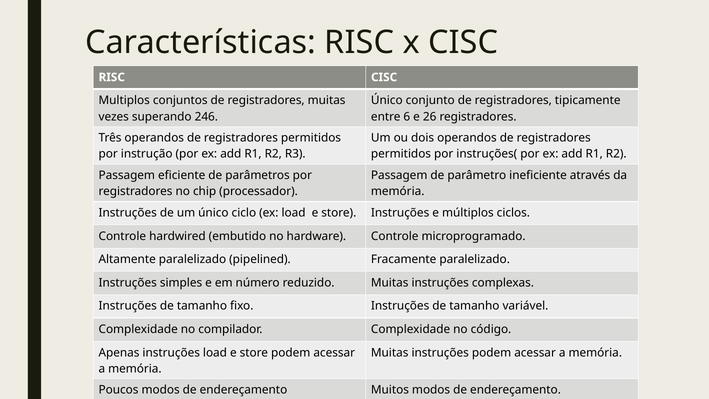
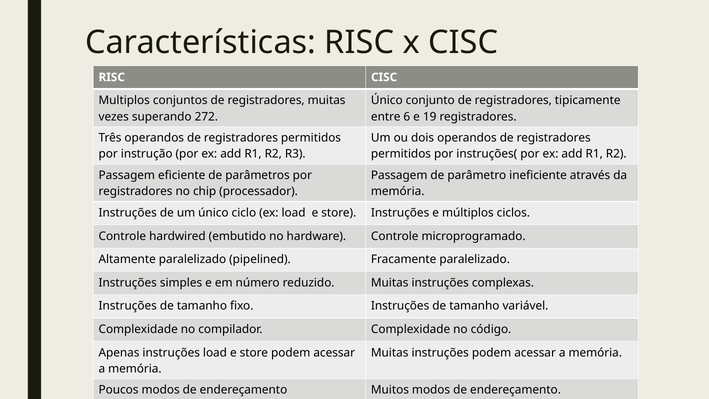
246: 246 -> 272
26: 26 -> 19
